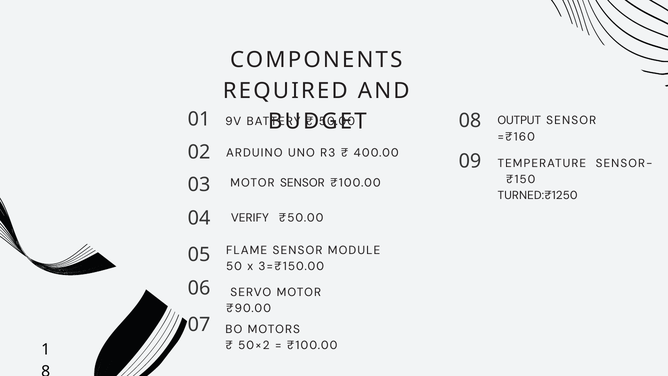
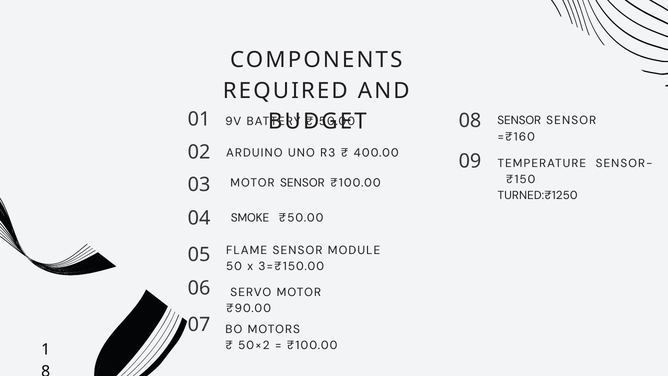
08 OUTPUT: OUTPUT -> SENSOR
VERIFY: VERIFY -> SMOKE
